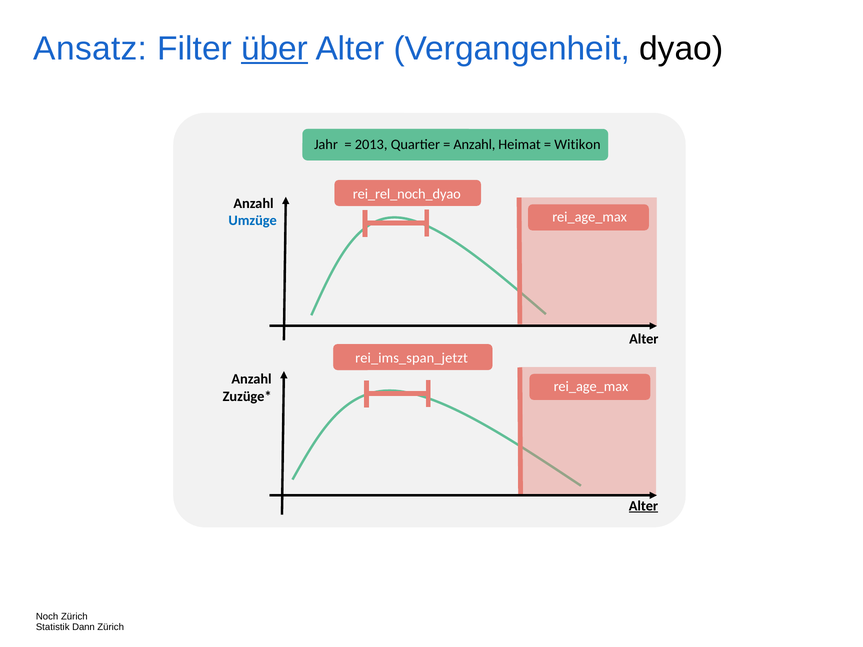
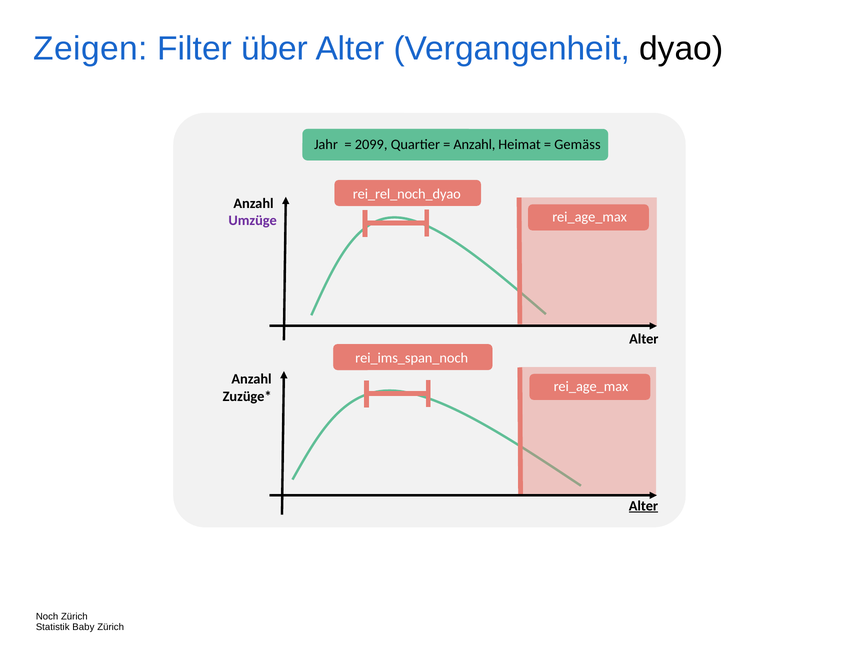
Ansatz: Ansatz -> Zeigen
über underline: present -> none
2013: 2013 -> 2099
Witikon: Witikon -> Gemäss
Umzüge colour: blue -> purple
rei_ims_span_jetzt: rei_ims_span_jetzt -> rei_ims_span_noch
Dann: Dann -> Baby
